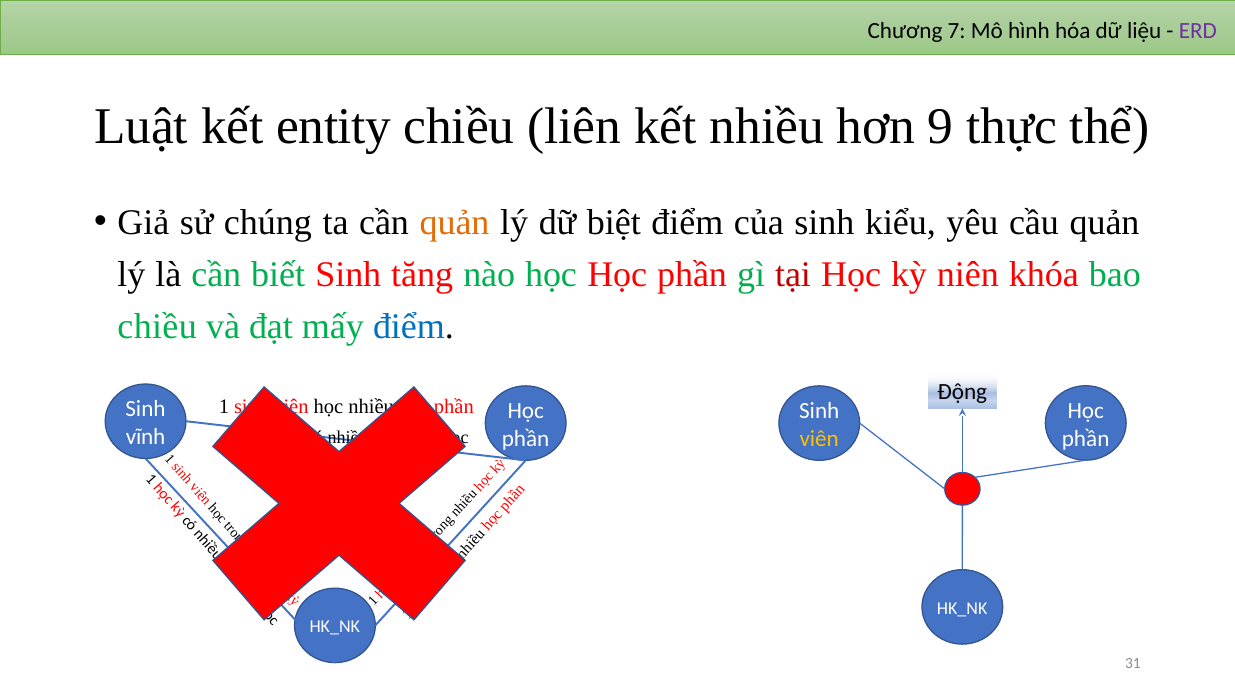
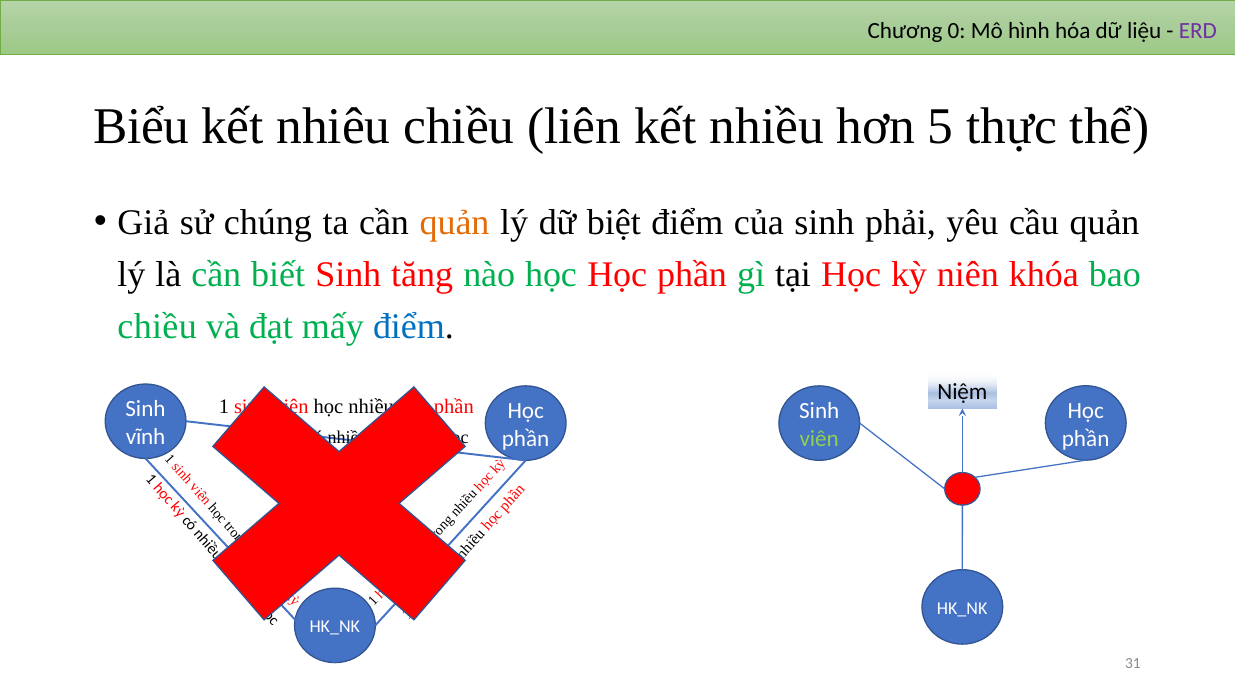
7: 7 -> 0
Luật: Luật -> Biểu
entity: entity -> nhiêu
9: 9 -> 5
kiểu: kiểu -> phải
tại colour: red -> black
Động: Động -> Niệm
viên at (819, 438) colour: yellow -> light green
